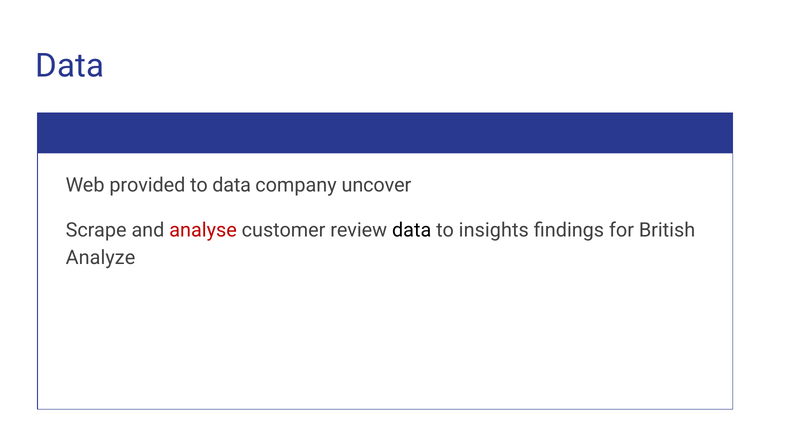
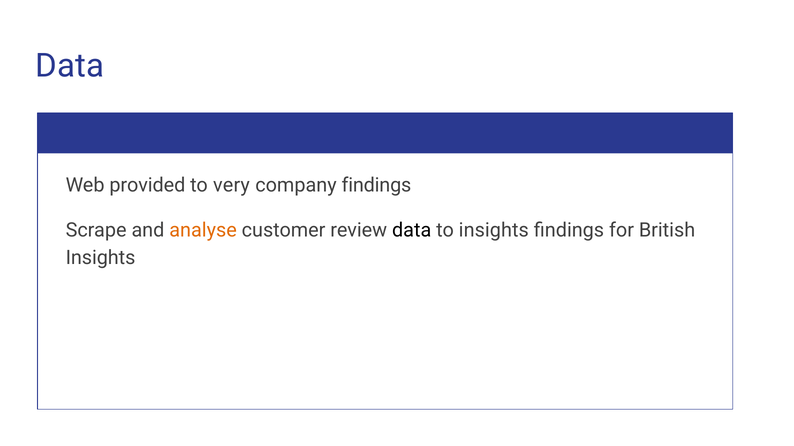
to data: data -> very
company uncover: uncover -> findings
analyse colour: red -> orange
Analyze at (100, 258): Analyze -> Insights
